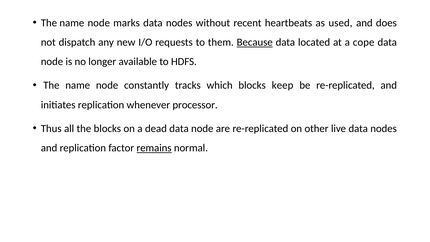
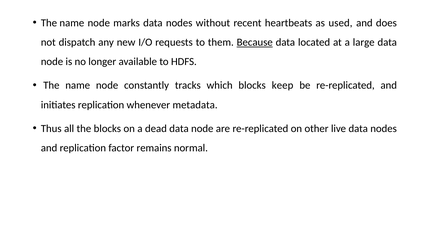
cope: cope -> large
processor: processor -> metadata
remains underline: present -> none
